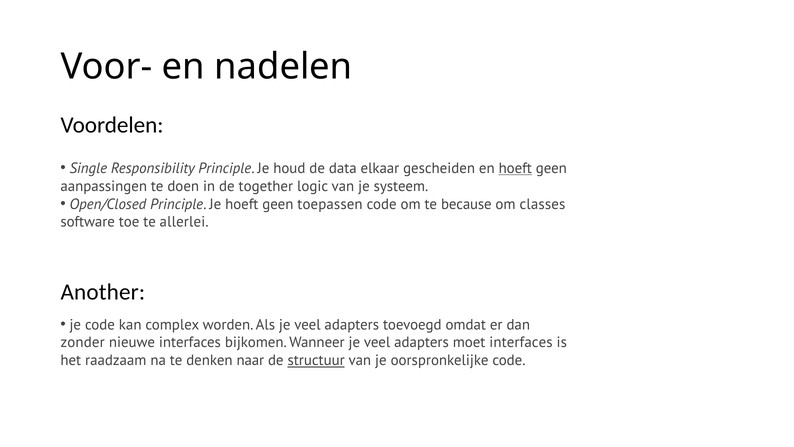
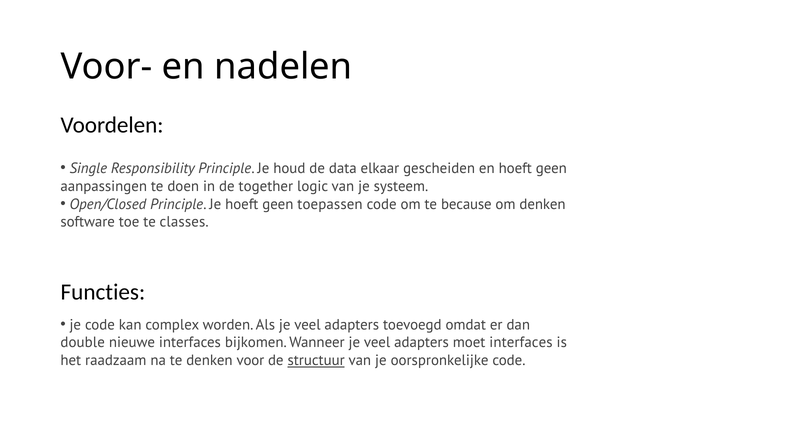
hoeft at (515, 168) underline: present -> none
om classes: classes -> denken
allerlei: allerlei -> classes
Another: Another -> Functies
zonder: zonder -> double
naar: naar -> voor
